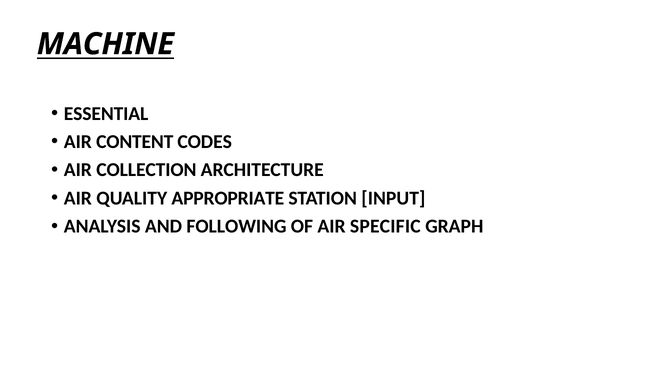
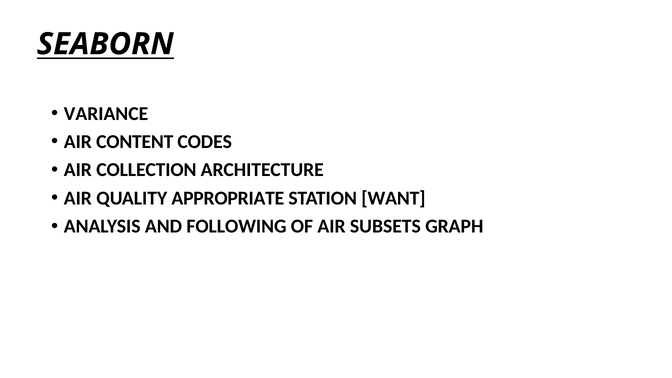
MACHINE: MACHINE -> SEABORN
ESSENTIAL: ESSENTIAL -> VARIANCE
INPUT: INPUT -> WANT
SPECIFIC: SPECIFIC -> SUBSETS
